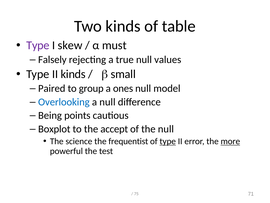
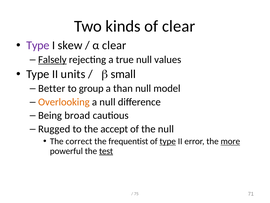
of table: table -> clear
α must: must -> clear
Falsely underline: none -> present
II kinds: kinds -> units
Paired: Paired -> Better
ones: ones -> than
Overlooking colour: blue -> orange
points: points -> broad
Boxplot: Boxplot -> Rugged
science: science -> correct
test underline: none -> present
